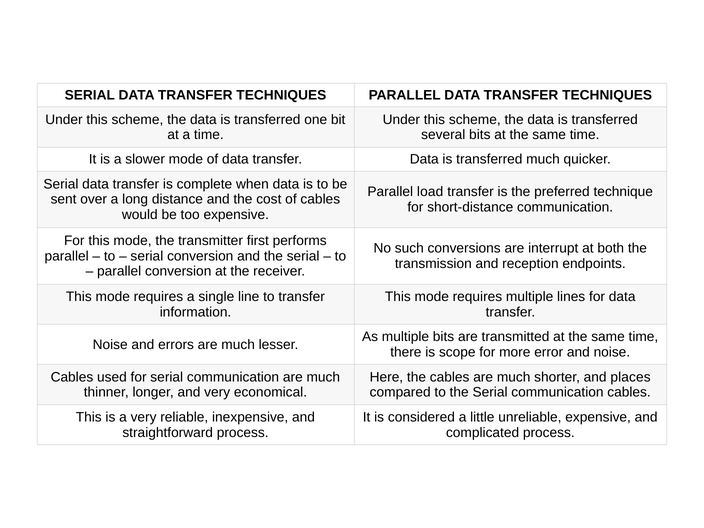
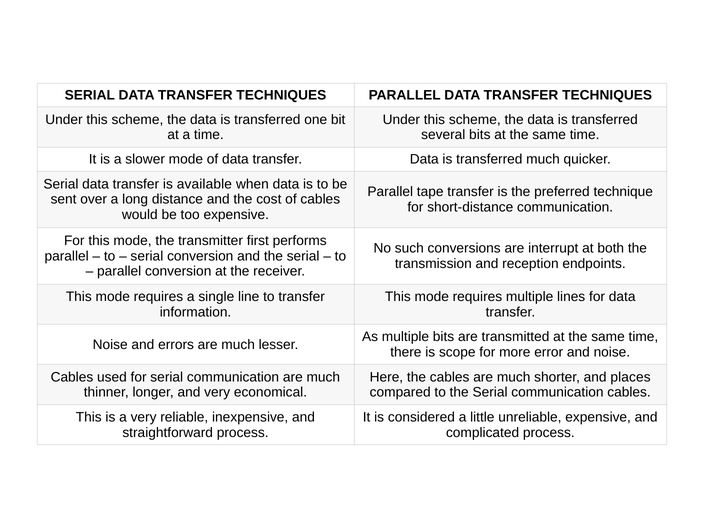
complete: complete -> available
load: load -> tape
